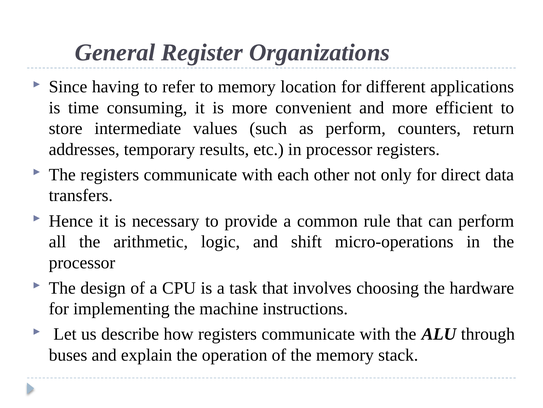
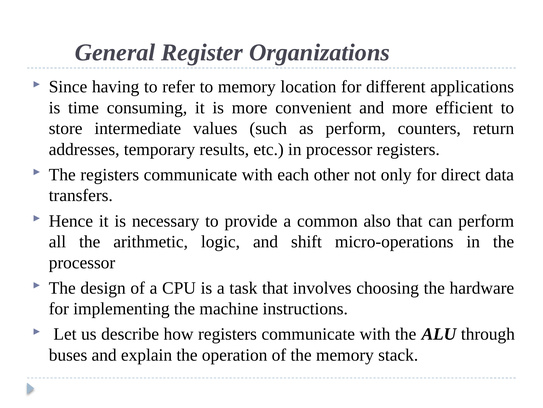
rule: rule -> also
